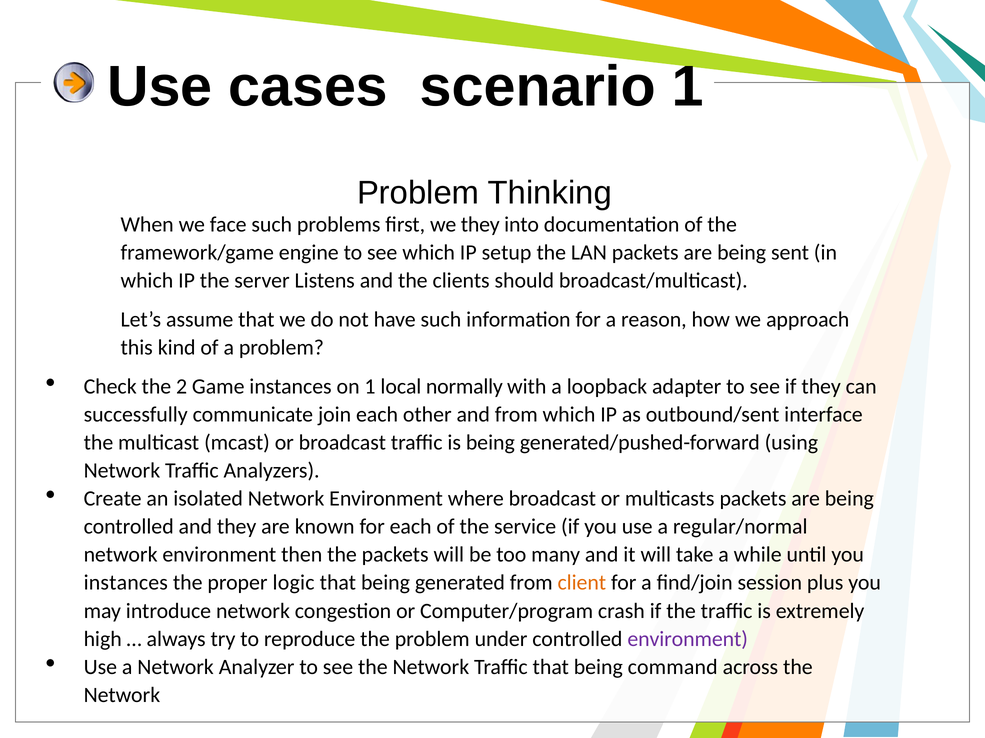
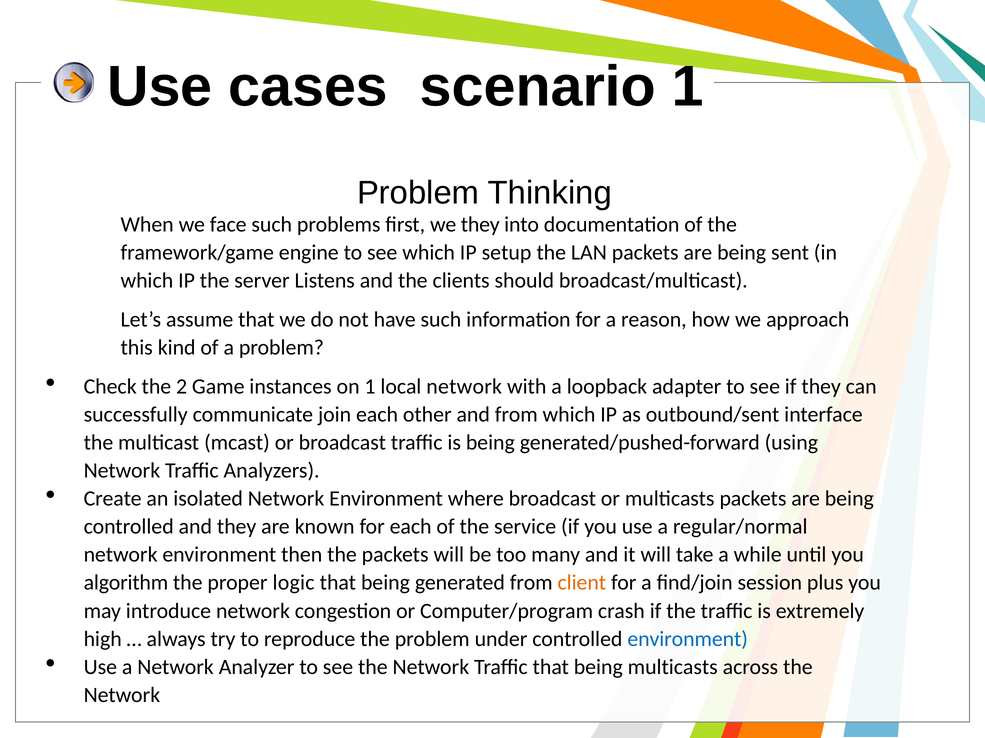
local normally: normally -> network
instances at (126, 583): instances -> algorithm
environment at (688, 640) colour: purple -> blue
being command: command -> multicasts
